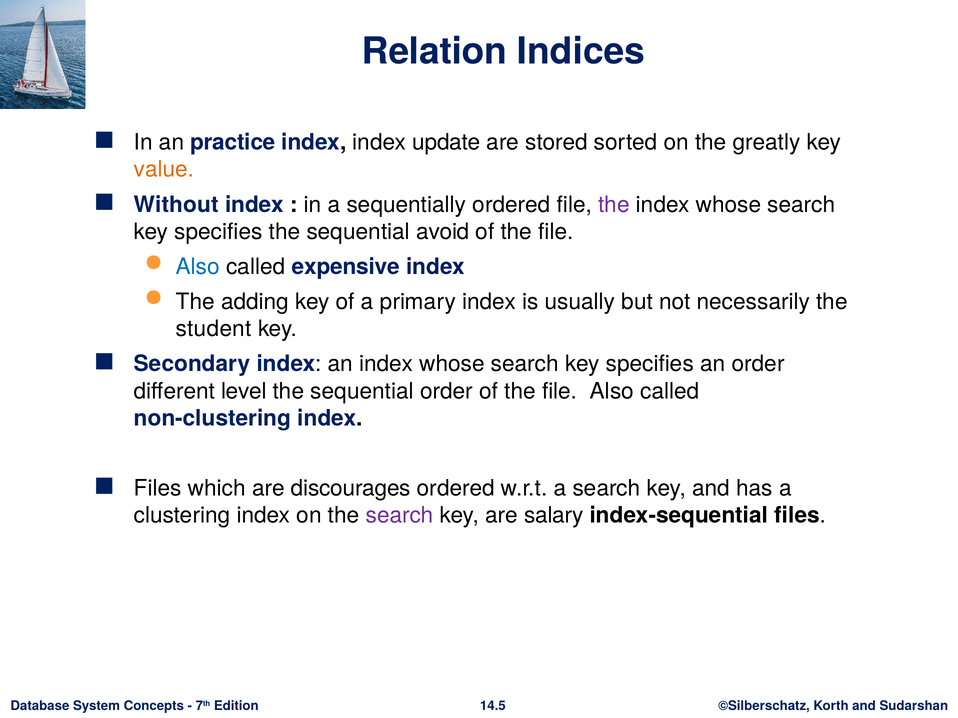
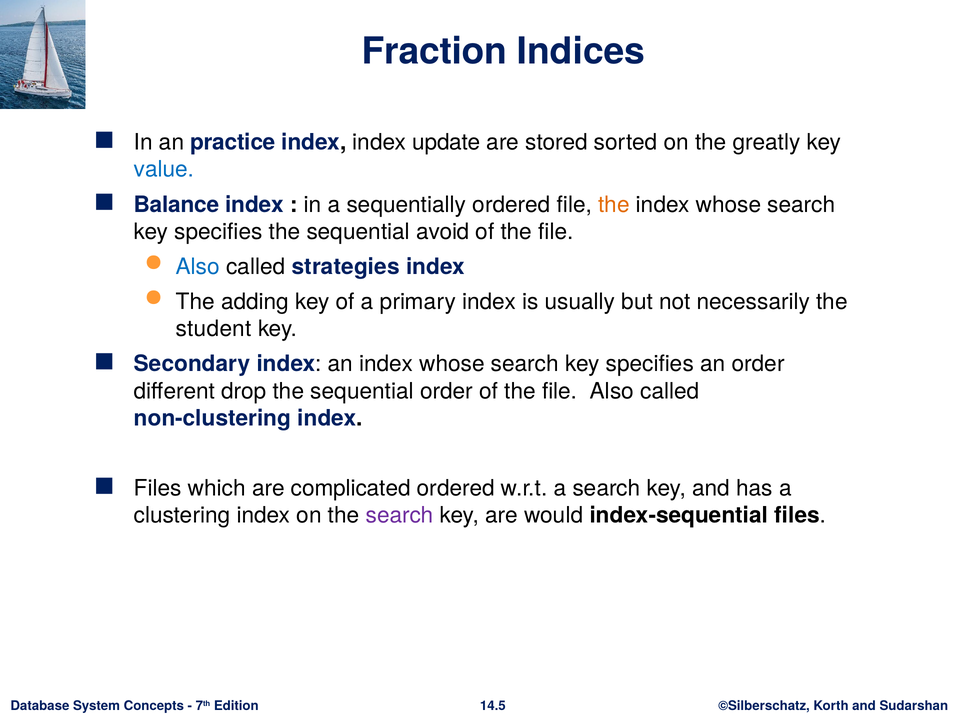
Relation: Relation -> Fraction
value colour: orange -> blue
Without: Without -> Balance
the at (614, 205) colour: purple -> orange
expensive: expensive -> strategies
level: level -> drop
discourages: discourages -> complicated
salary: salary -> would
